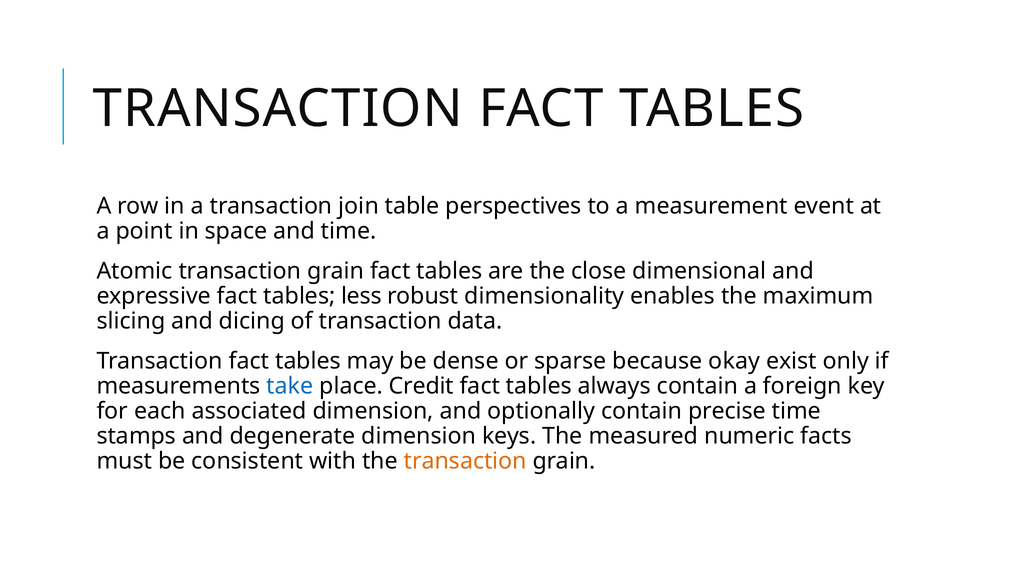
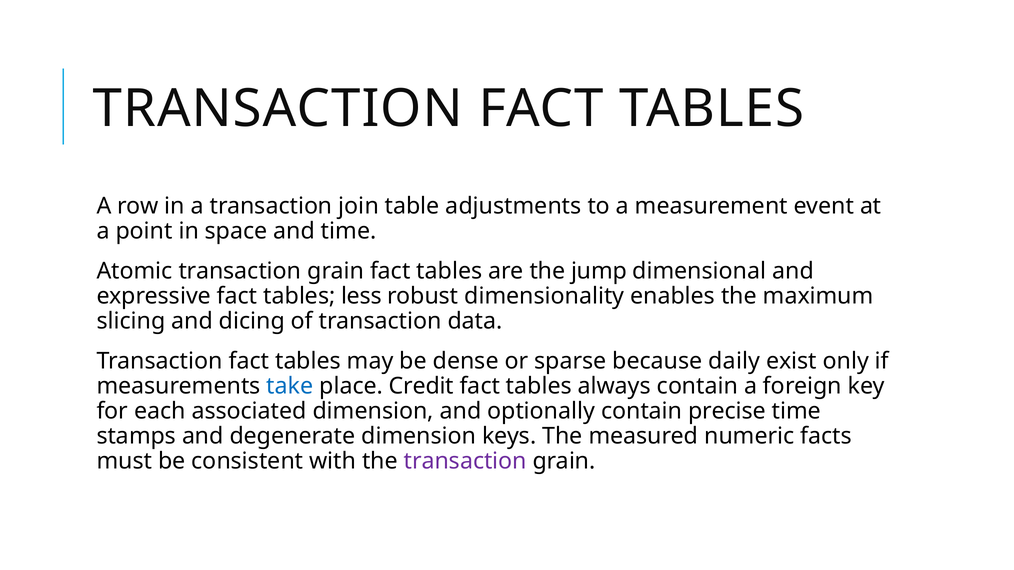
perspectives: perspectives -> adjustments
close: close -> jump
okay: okay -> daily
transaction at (465, 461) colour: orange -> purple
